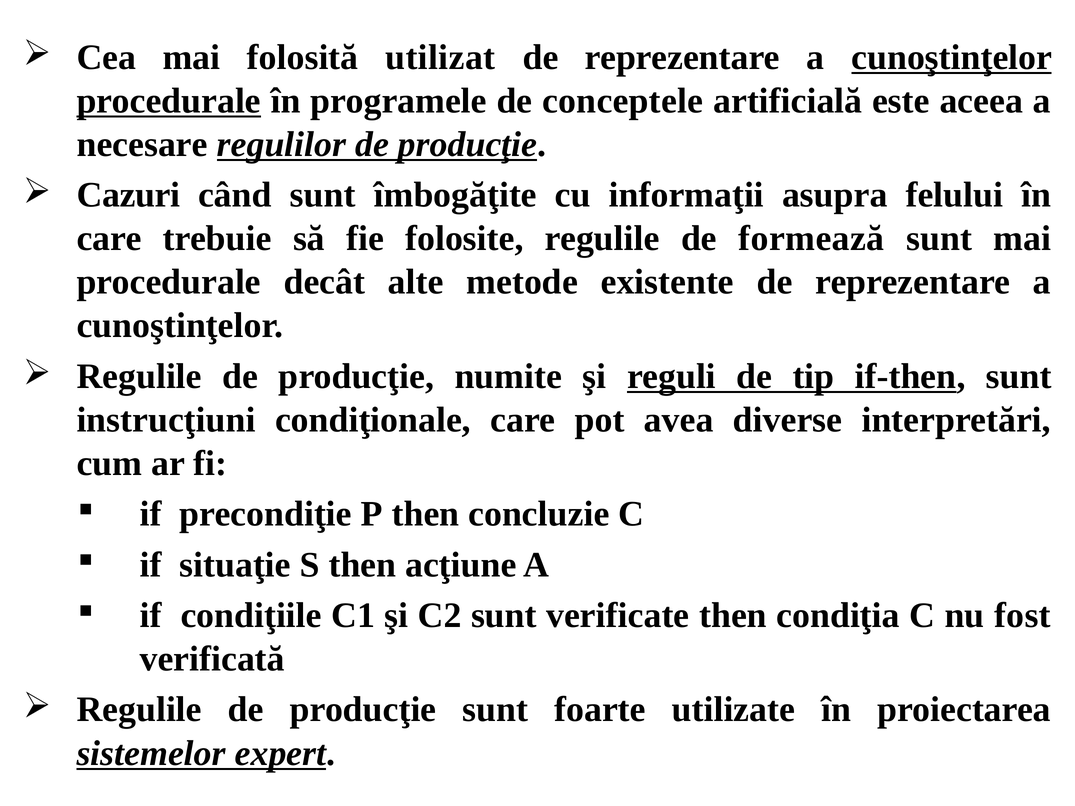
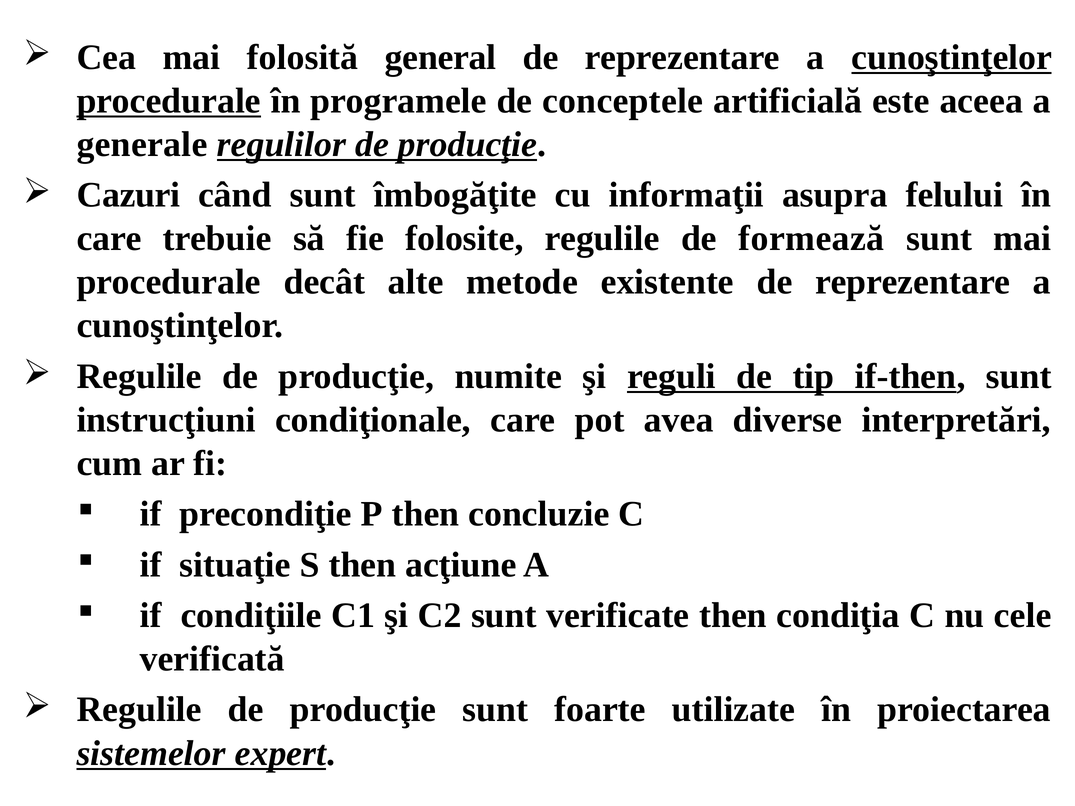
utilizat: utilizat -> general
necesare: necesare -> generale
fost: fost -> cele
